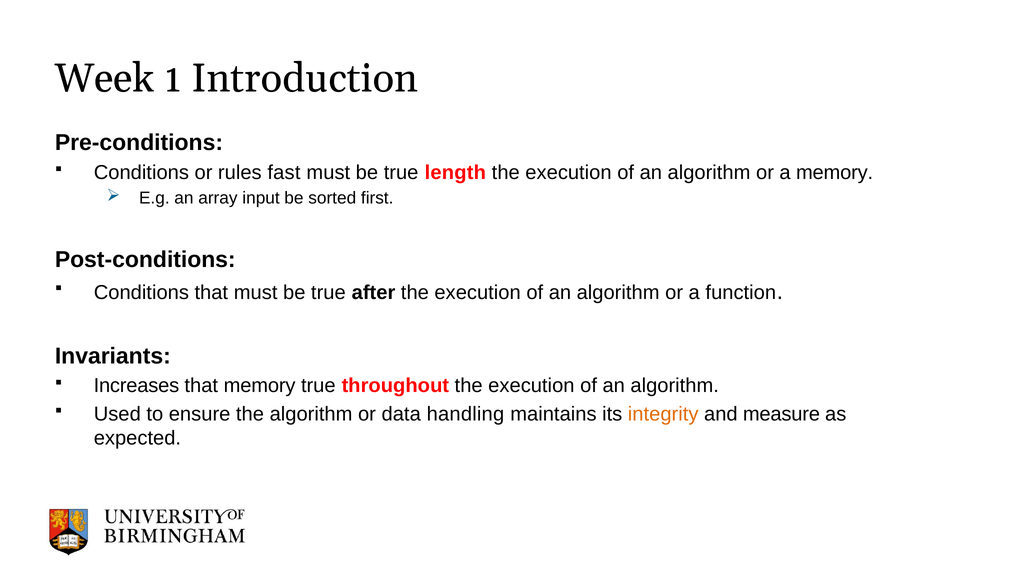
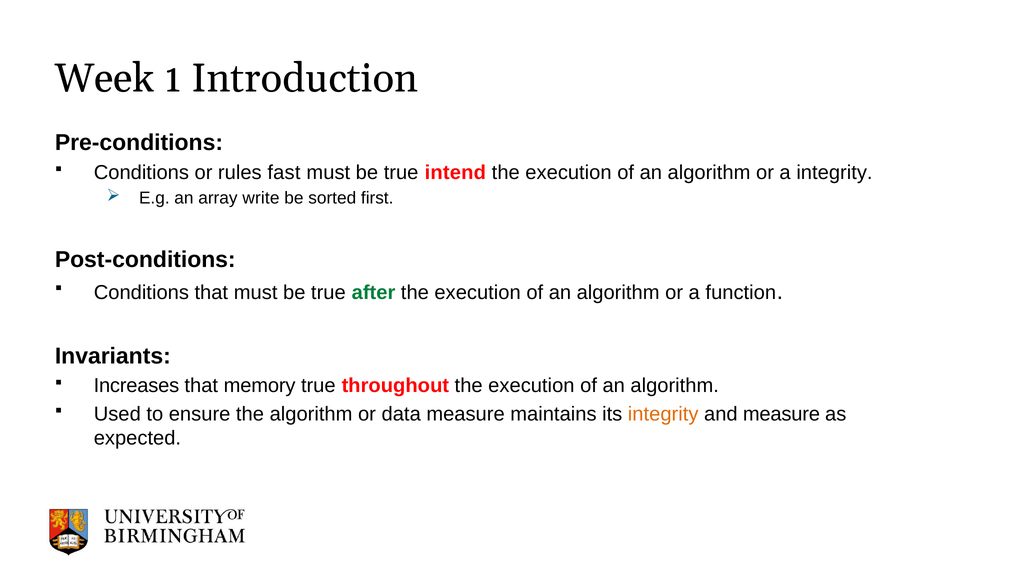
length: length -> intend
a memory: memory -> integrity
input: input -> write
after colour: black -> green
data handling: handling -> measure
